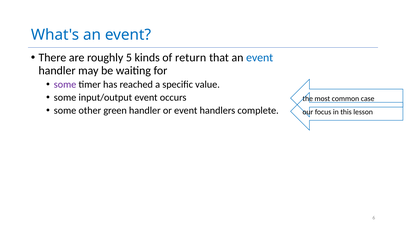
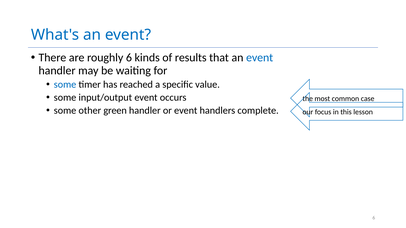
roughly 5: 5 -> 6
return: return -> results
some at (65, 85) colour: purple -> blue
